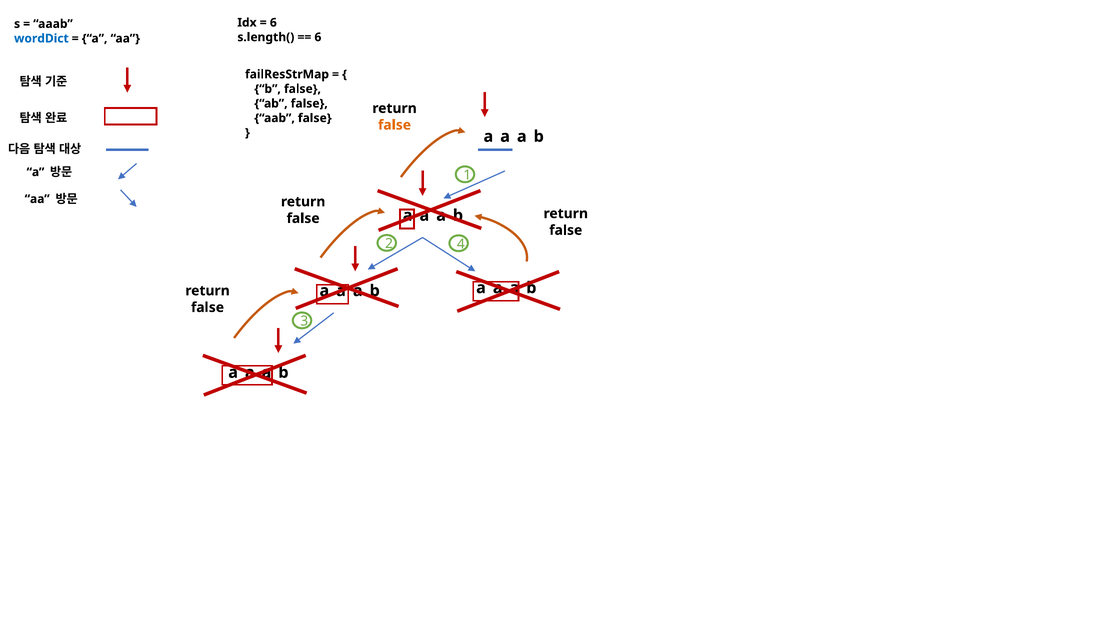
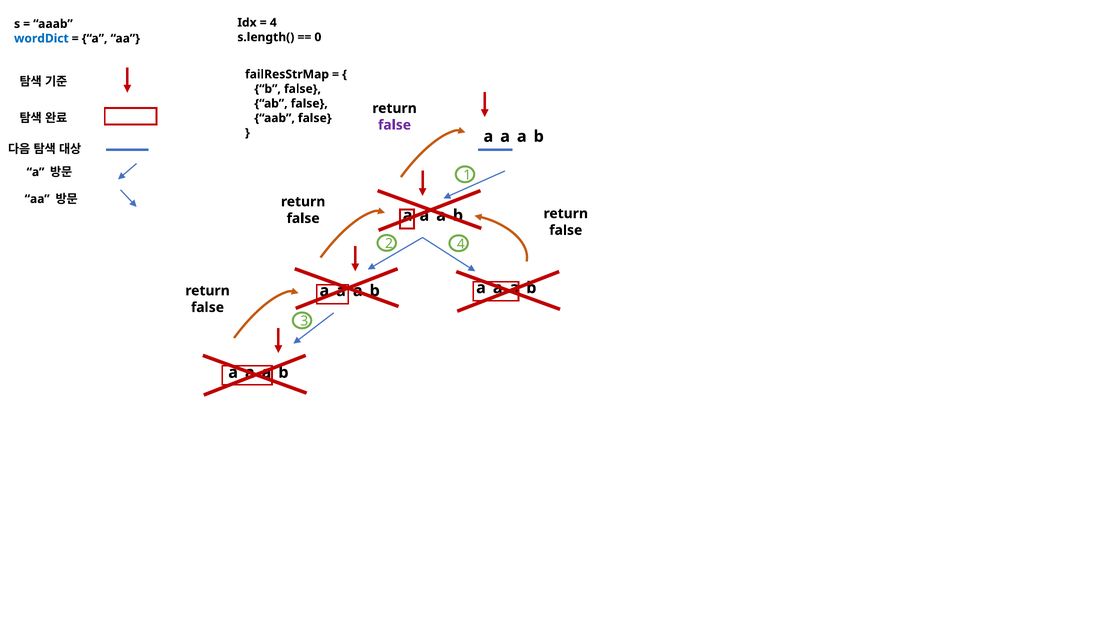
6 at (273, 23): 6 -> 4
6 at (318, 37): 6 -> 0
false at (395, 125) colour: orange -> purple
